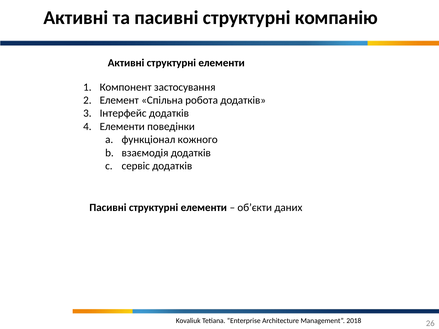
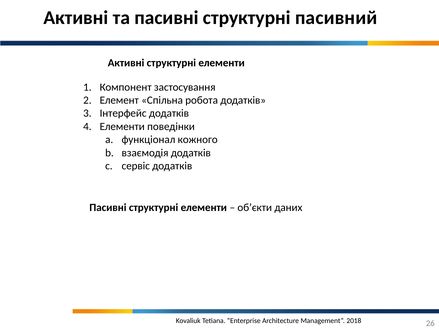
компанію: компанію -> пасивний
